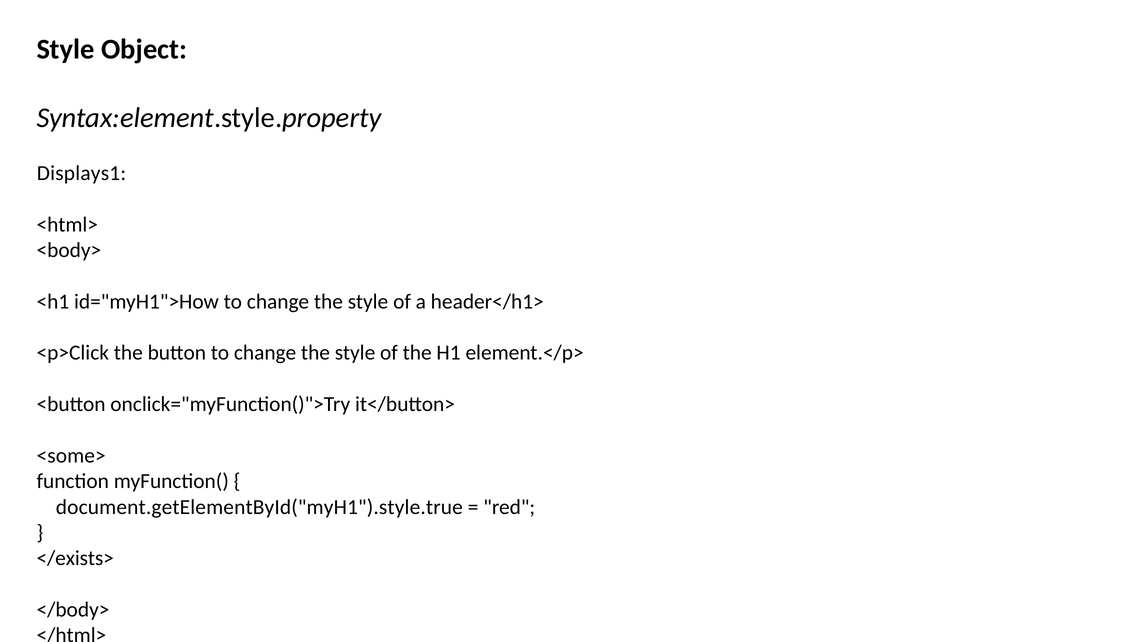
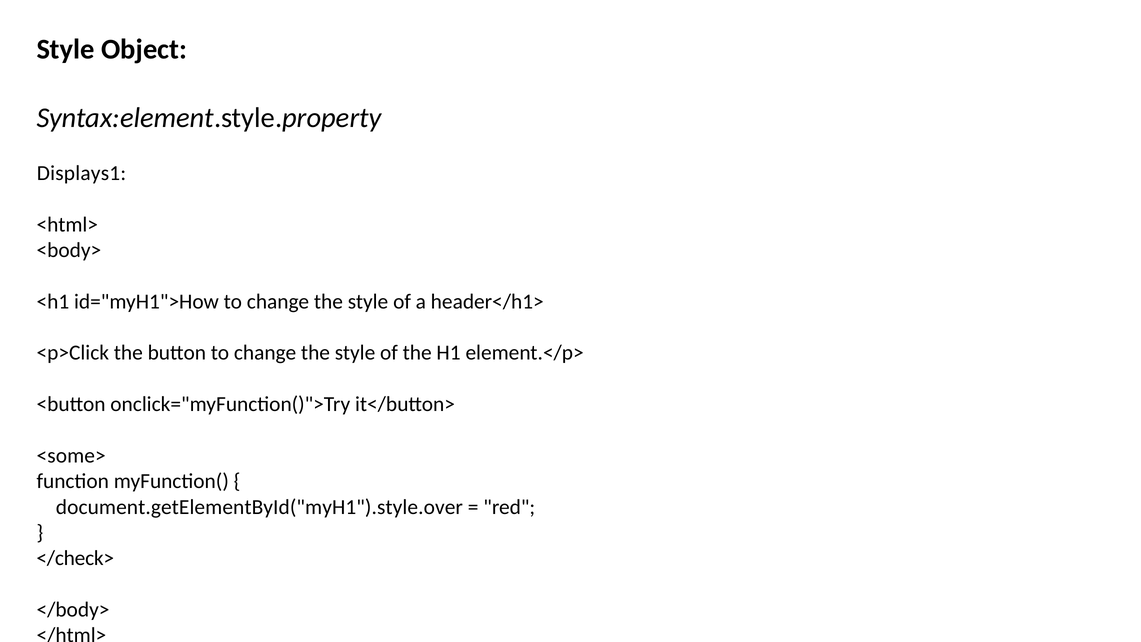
document.getElementById("myH1").style.true: document.getElementById("myH1").style.true -> document.getElementById("myH1").style.over
</exists>: </exists> -> </check>
